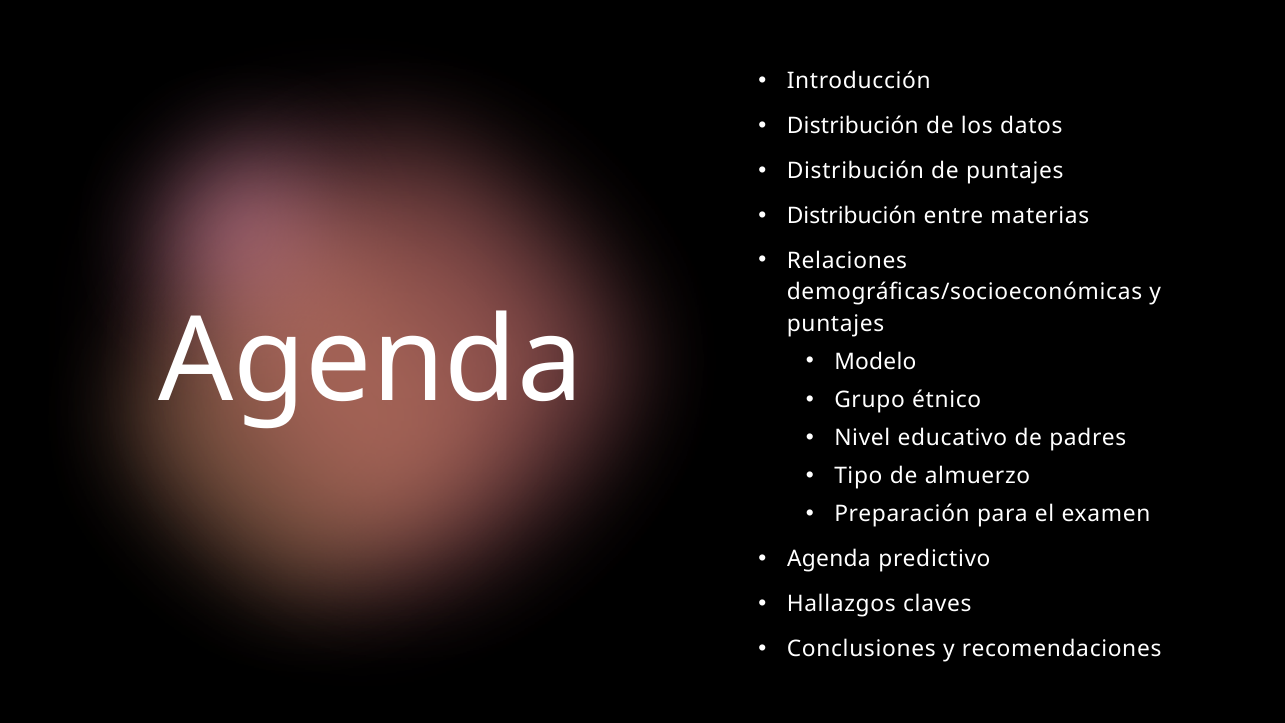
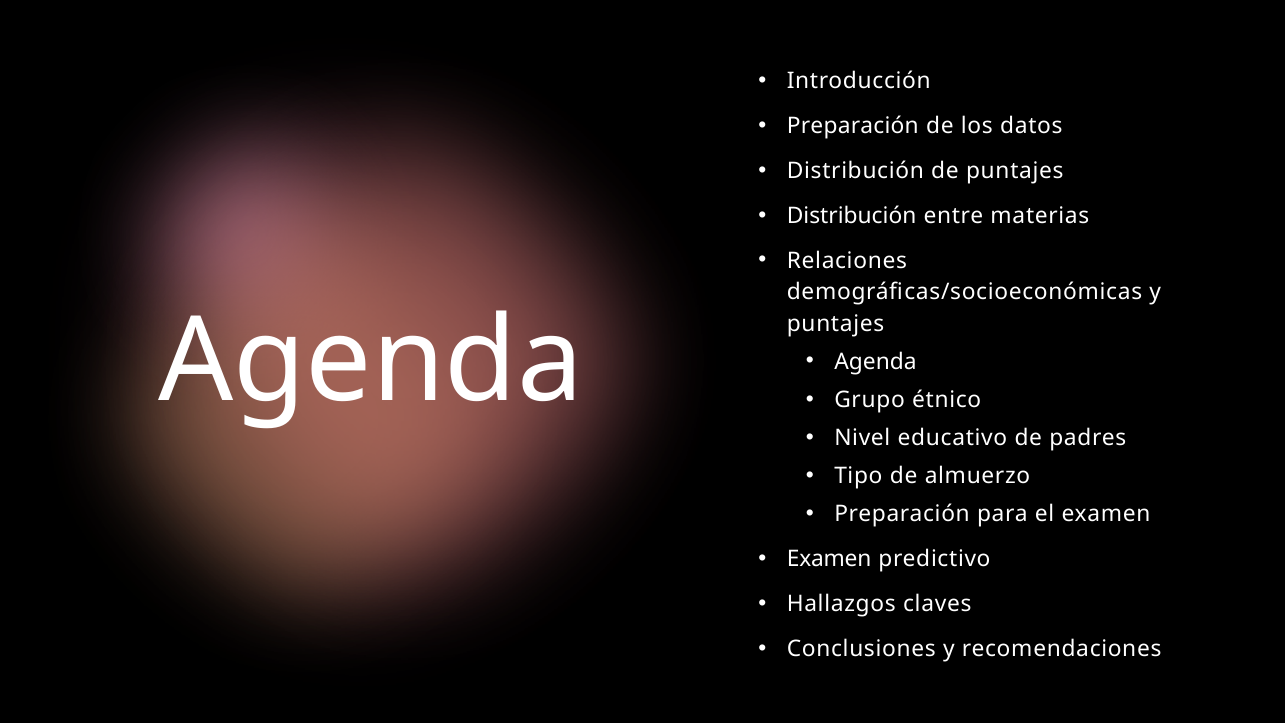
Distribución at (853, 126): Distribución -> Preparación
Modelo at (875, 362): Modelo -> Agenda
Agenda at (829, 559): Agenda -> Examen
